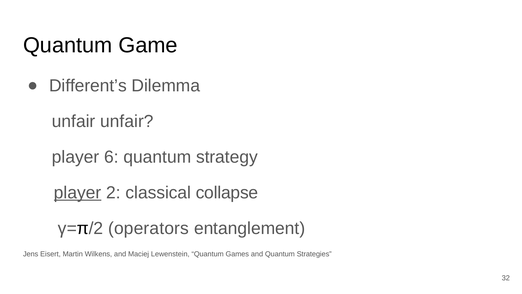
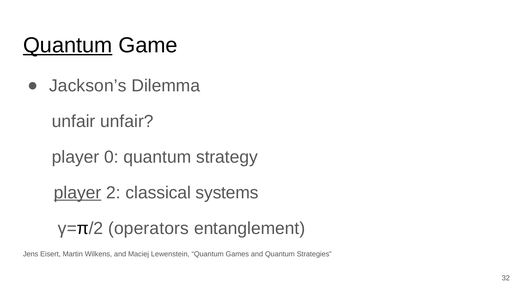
Quantum at (68, 45) underline: none -> present
Different’s: Different’s -> Jackson’s
6: 6 -> 0
collapse: collapse -> systems
